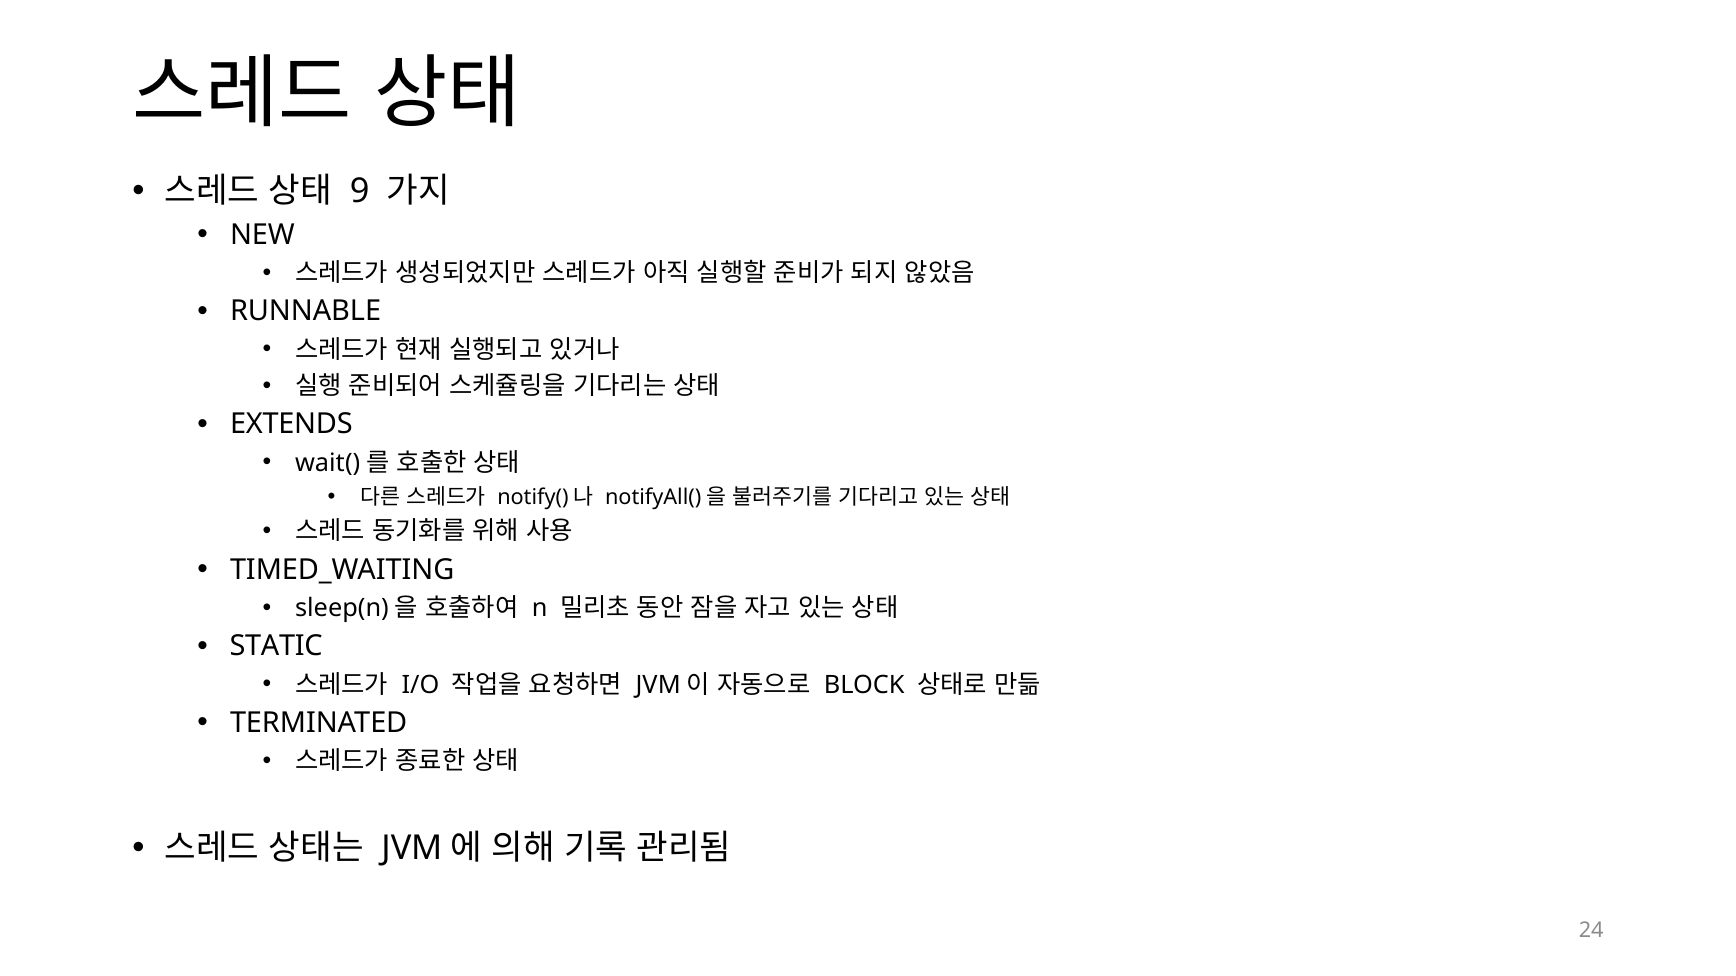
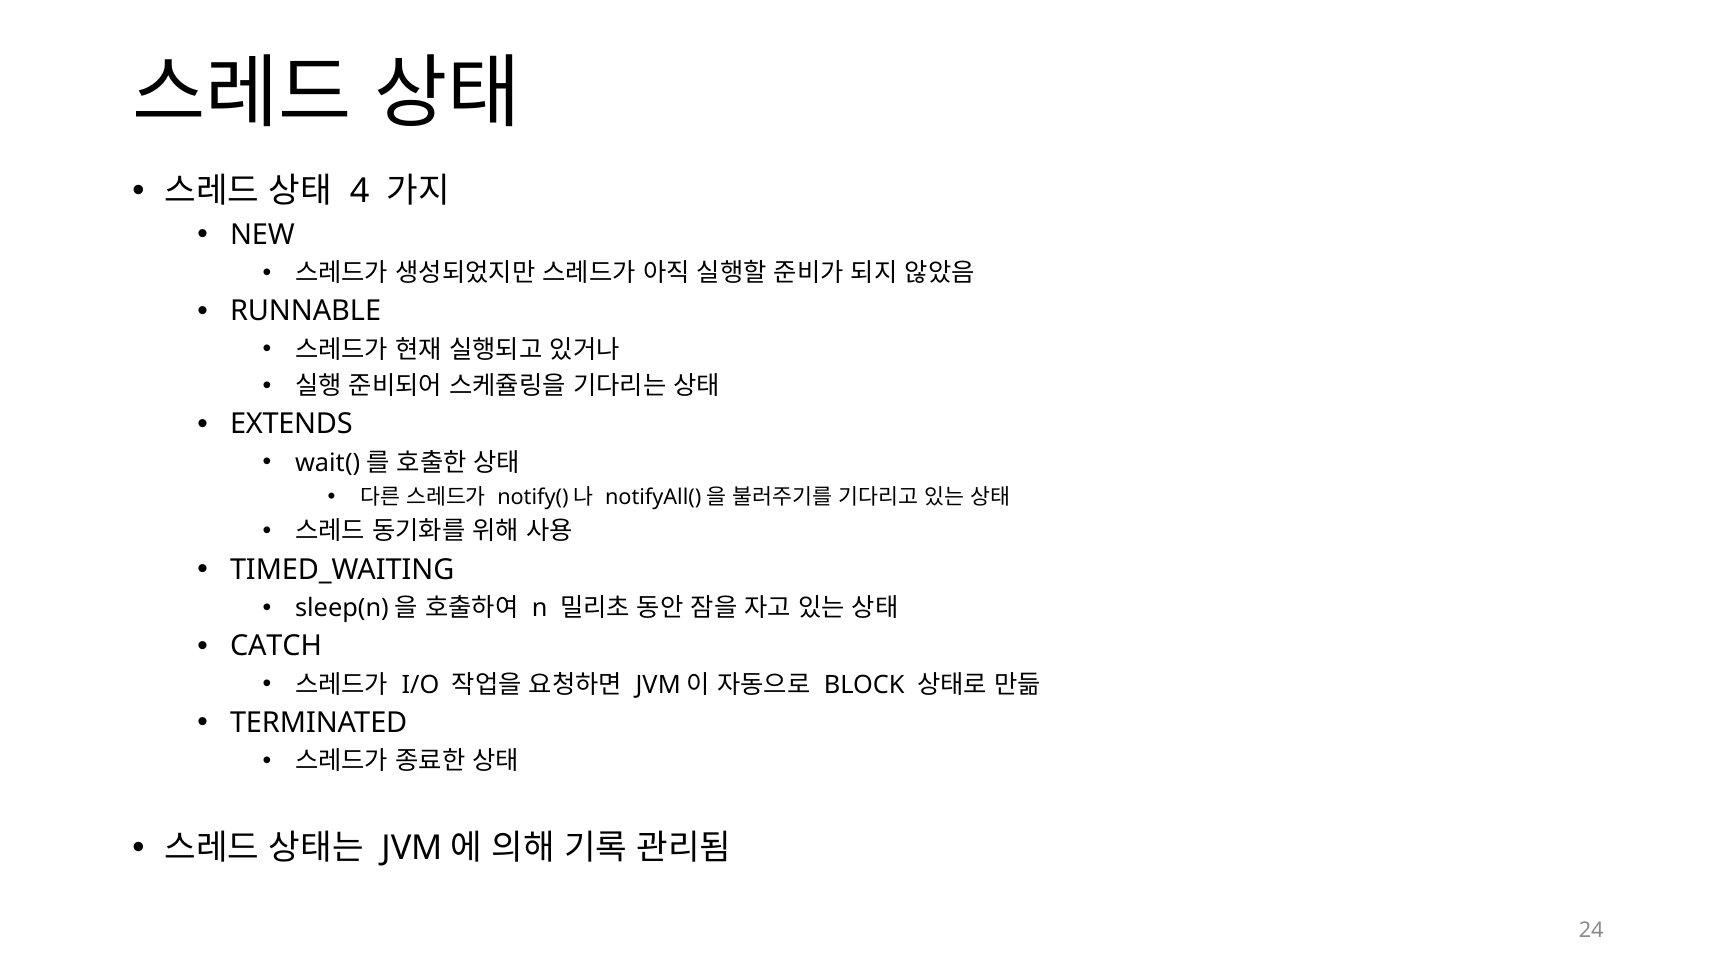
9: 9 -> 4
STATIC: STATIC -> CATCH
